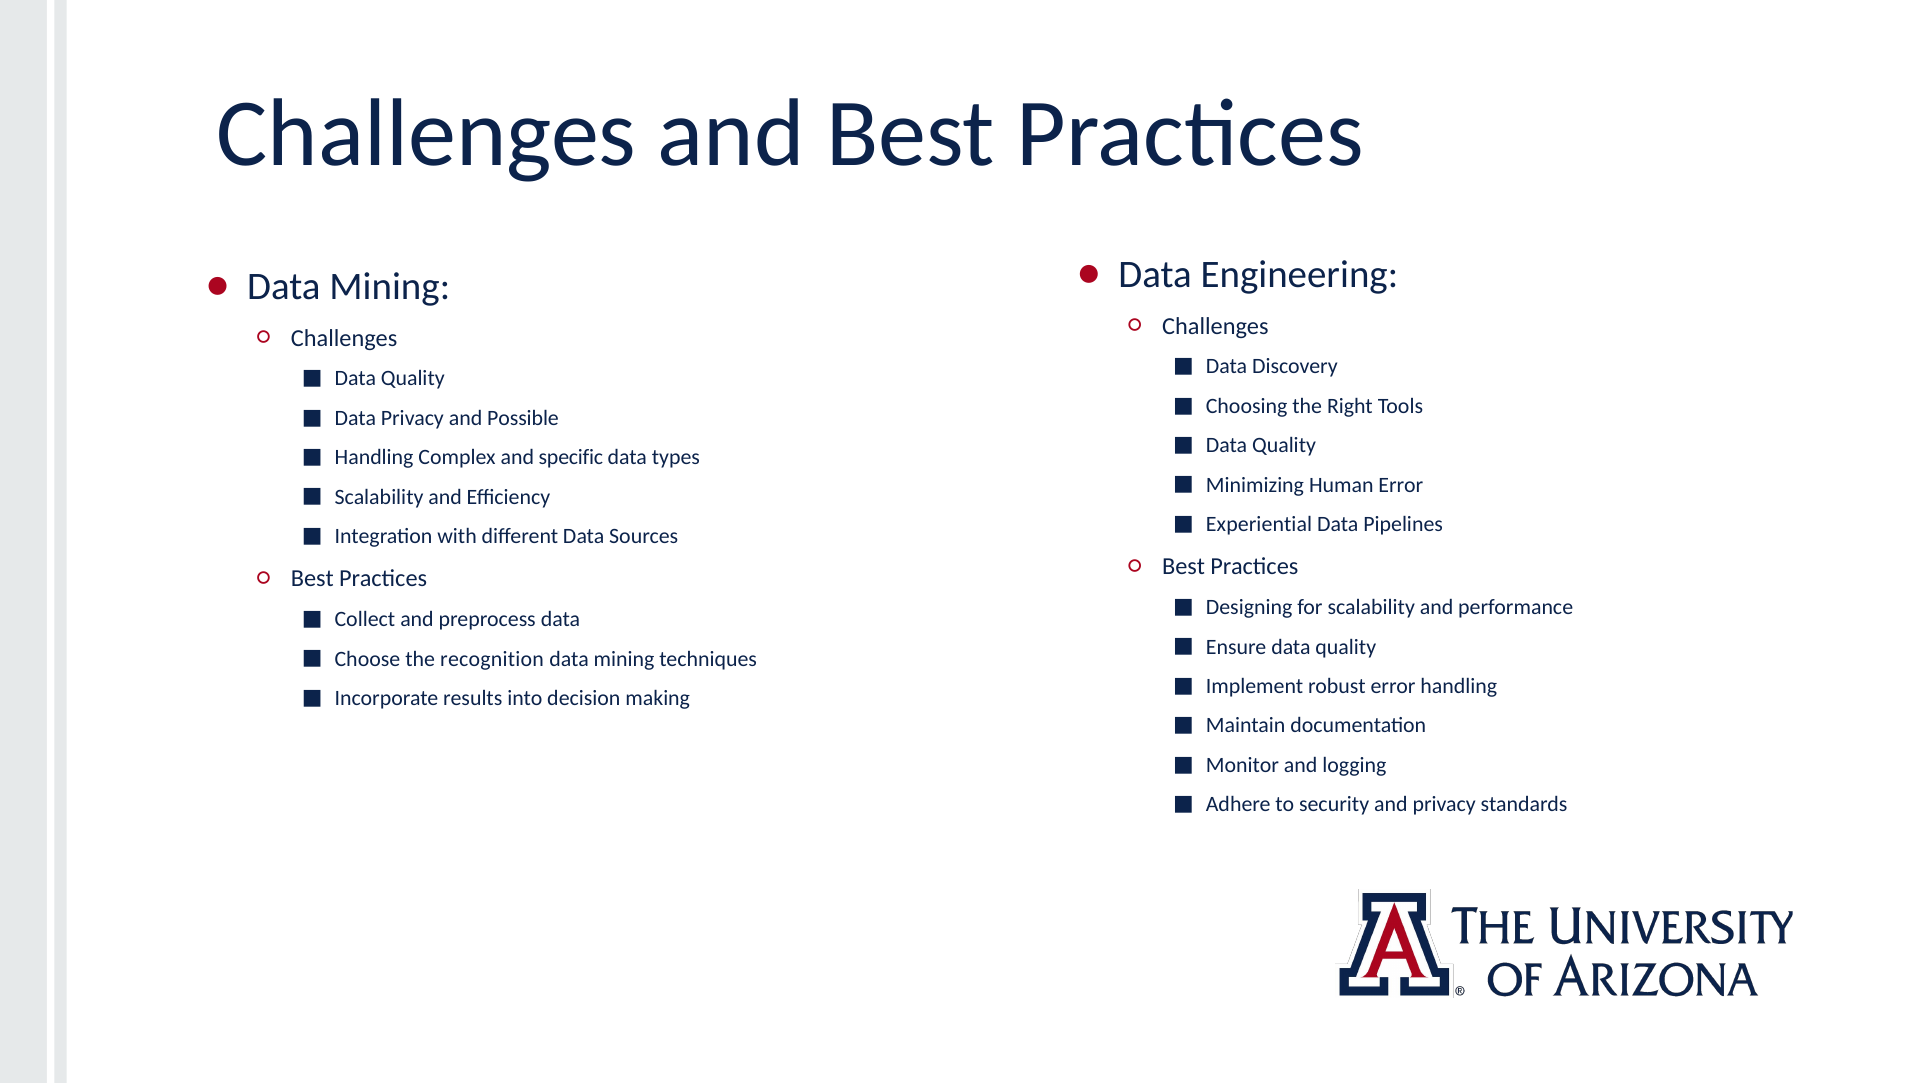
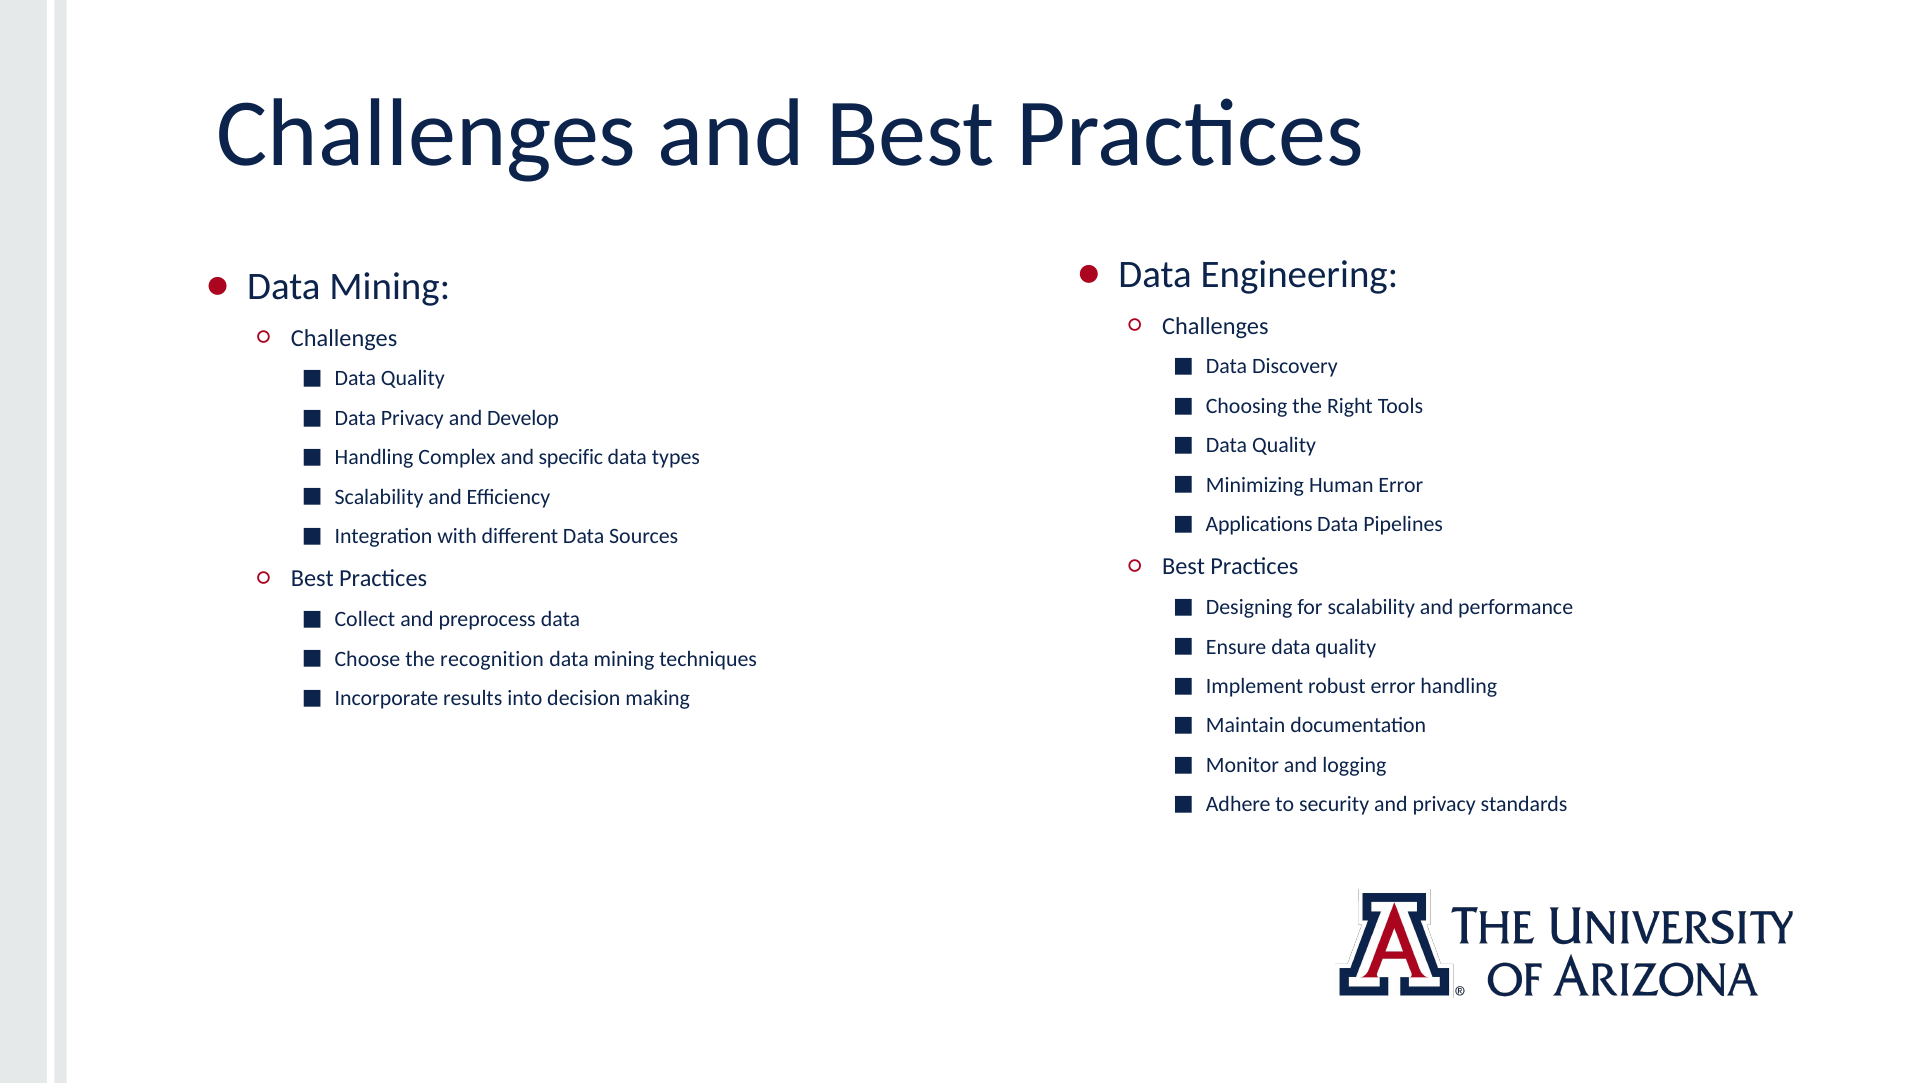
Possible: Possible -> Develop
Experiential: Experiential -> Applications
